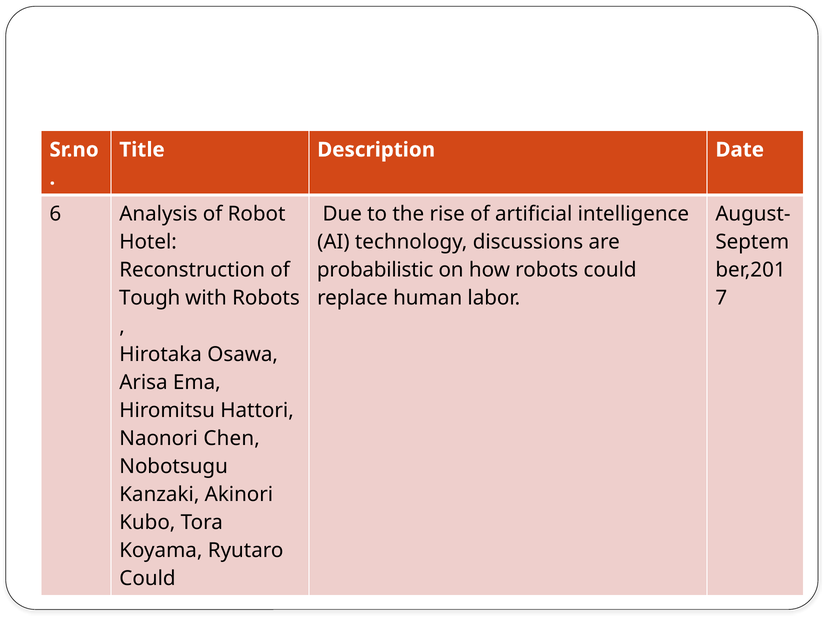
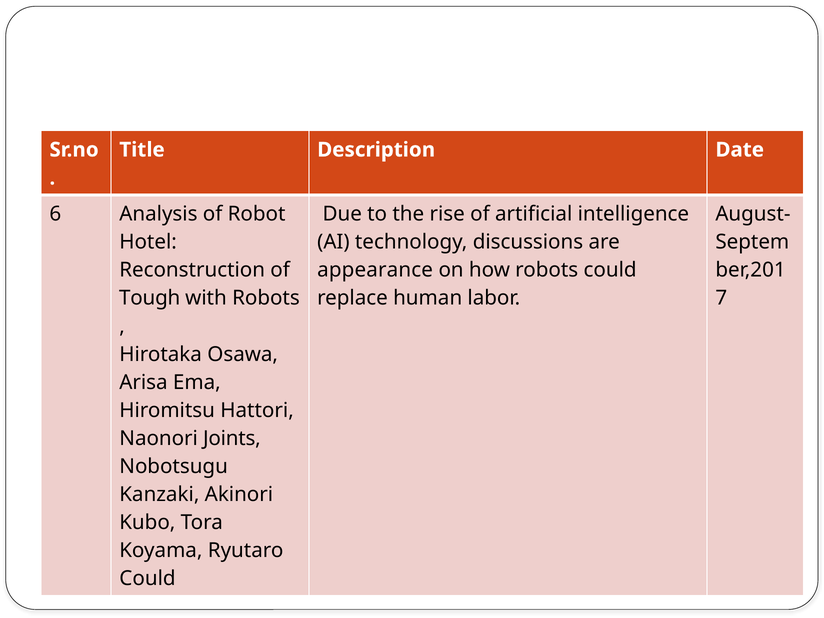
probabilistic: probabilistic -> appearance
Chen: Chen -> Joints
